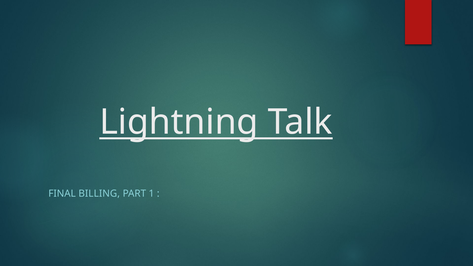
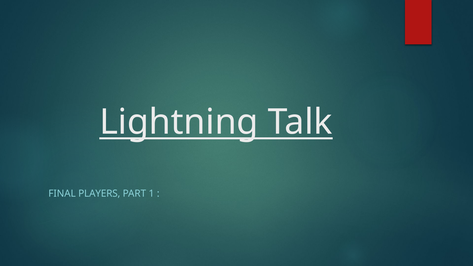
BILLING: BILLING -> PLAYERS
